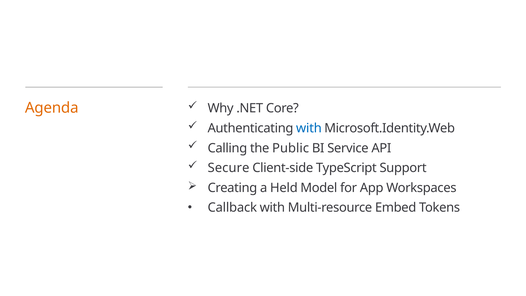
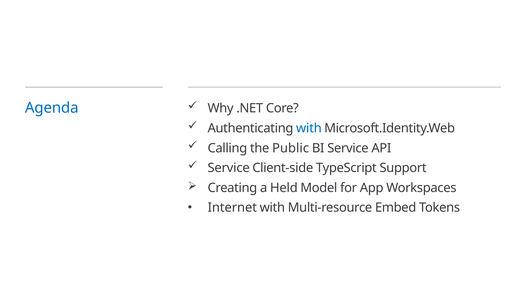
Agenda colour: orange -> blue
Secure at (229, 168): Secure -> Service
Callback: Callback -> Internet
